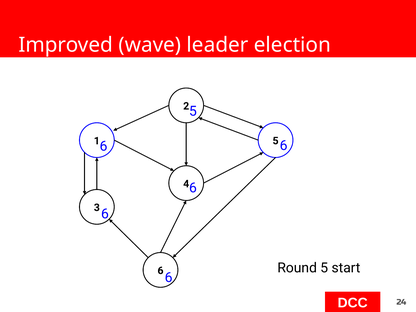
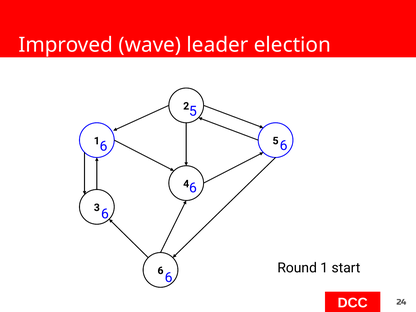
Round 5: 5 -> 1
